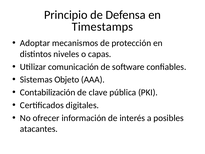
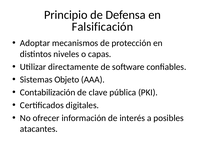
Timestamps: Timestamps -> Falsificación
comunicación: comunicación -> directamente
